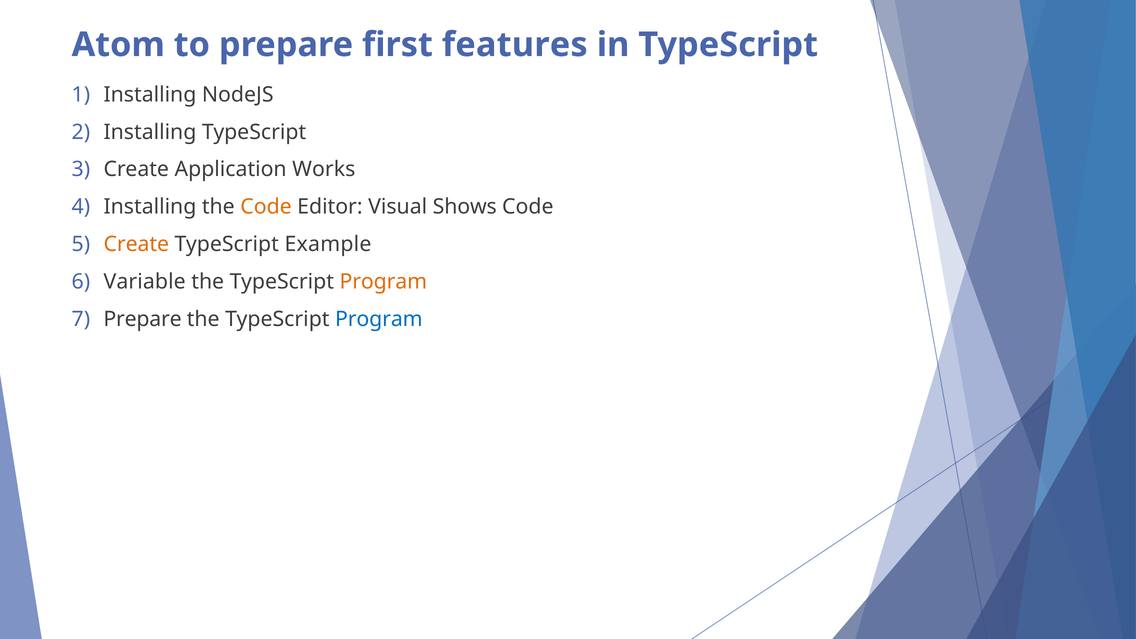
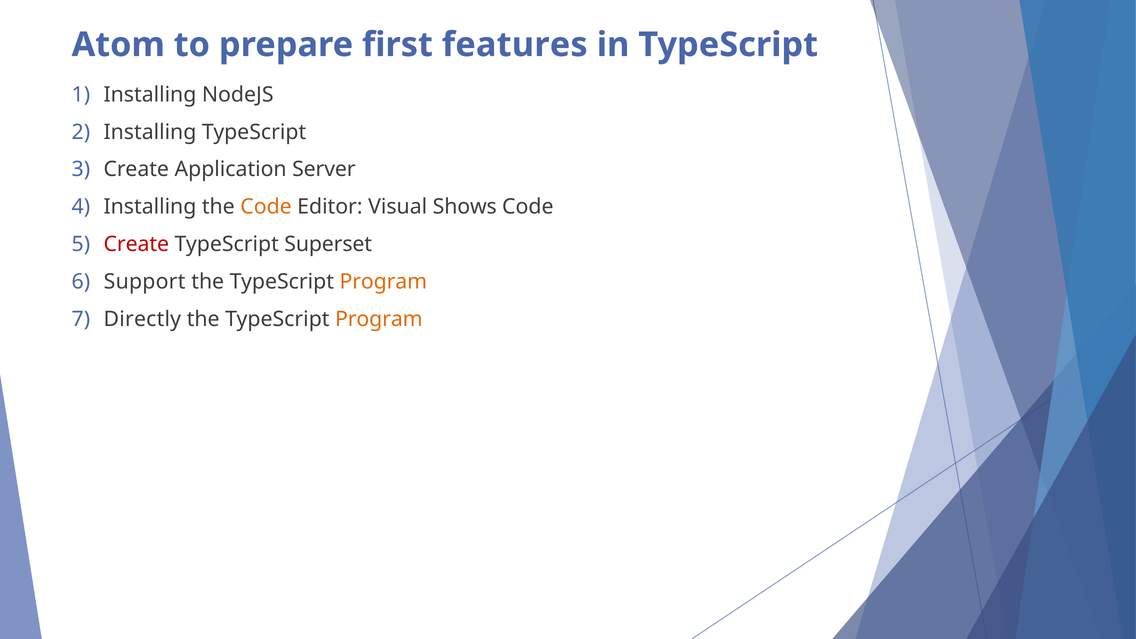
Works: Works -> Server
Create at (136, 244) colour: orange -> red
Example: Example -> Superset
Variable: Variable -> Support
Prepare at (143, 319): Prepare -> Directly
Program at (379, 319) colour: blue -> orange
